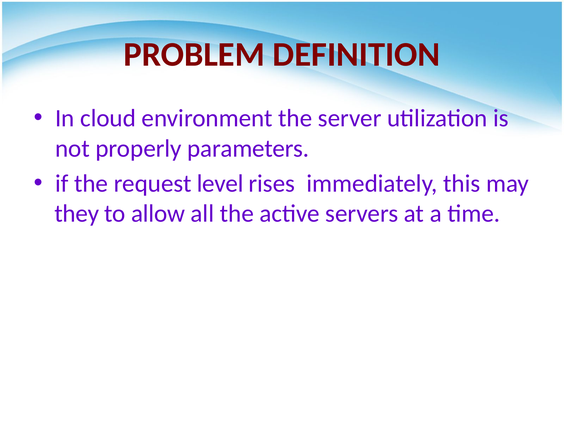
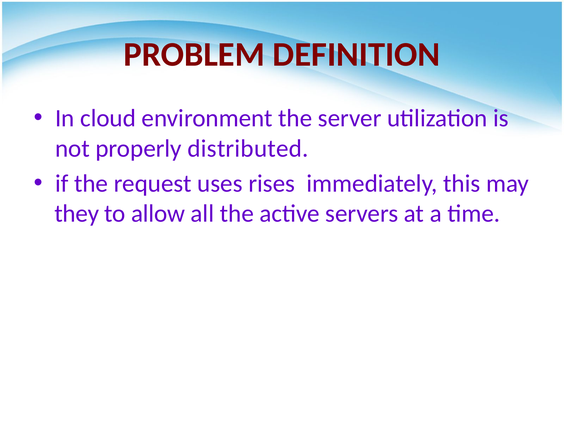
parameters: parameters -> distributed
level: level -> uses
